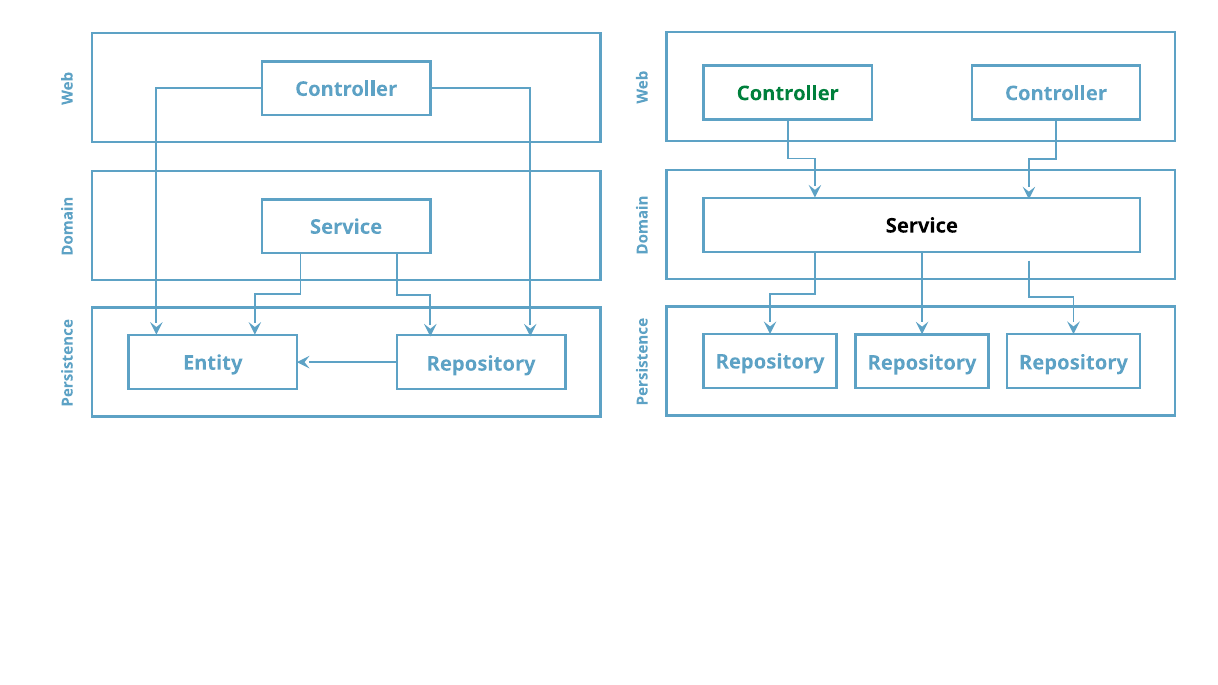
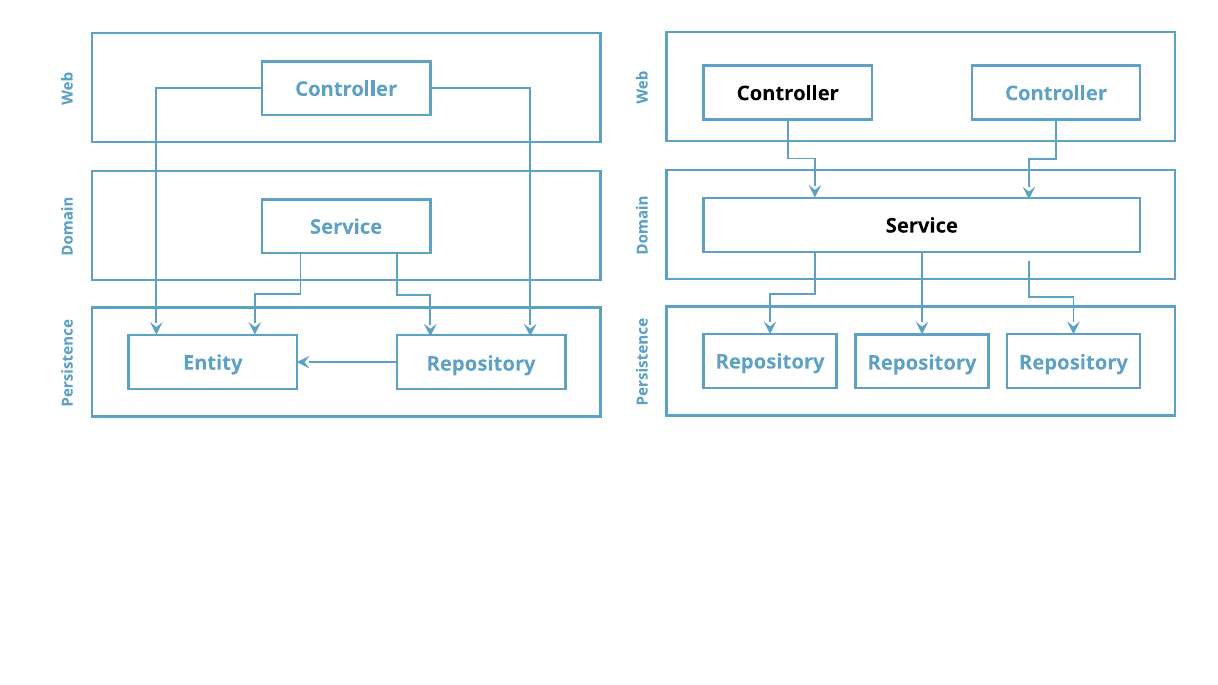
Controller at (788, 94) colour: green -> black
